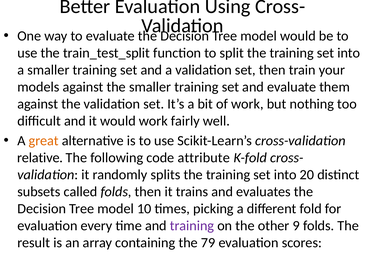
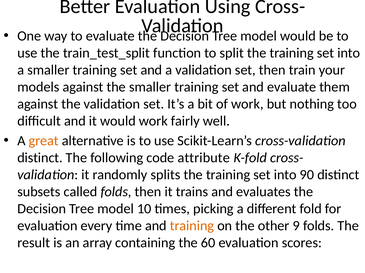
relative at (40, 158): relative -> distinct
20: 20 -> 90
training at (192, 226) colour: purple -> orange
79: 79 -> 60
